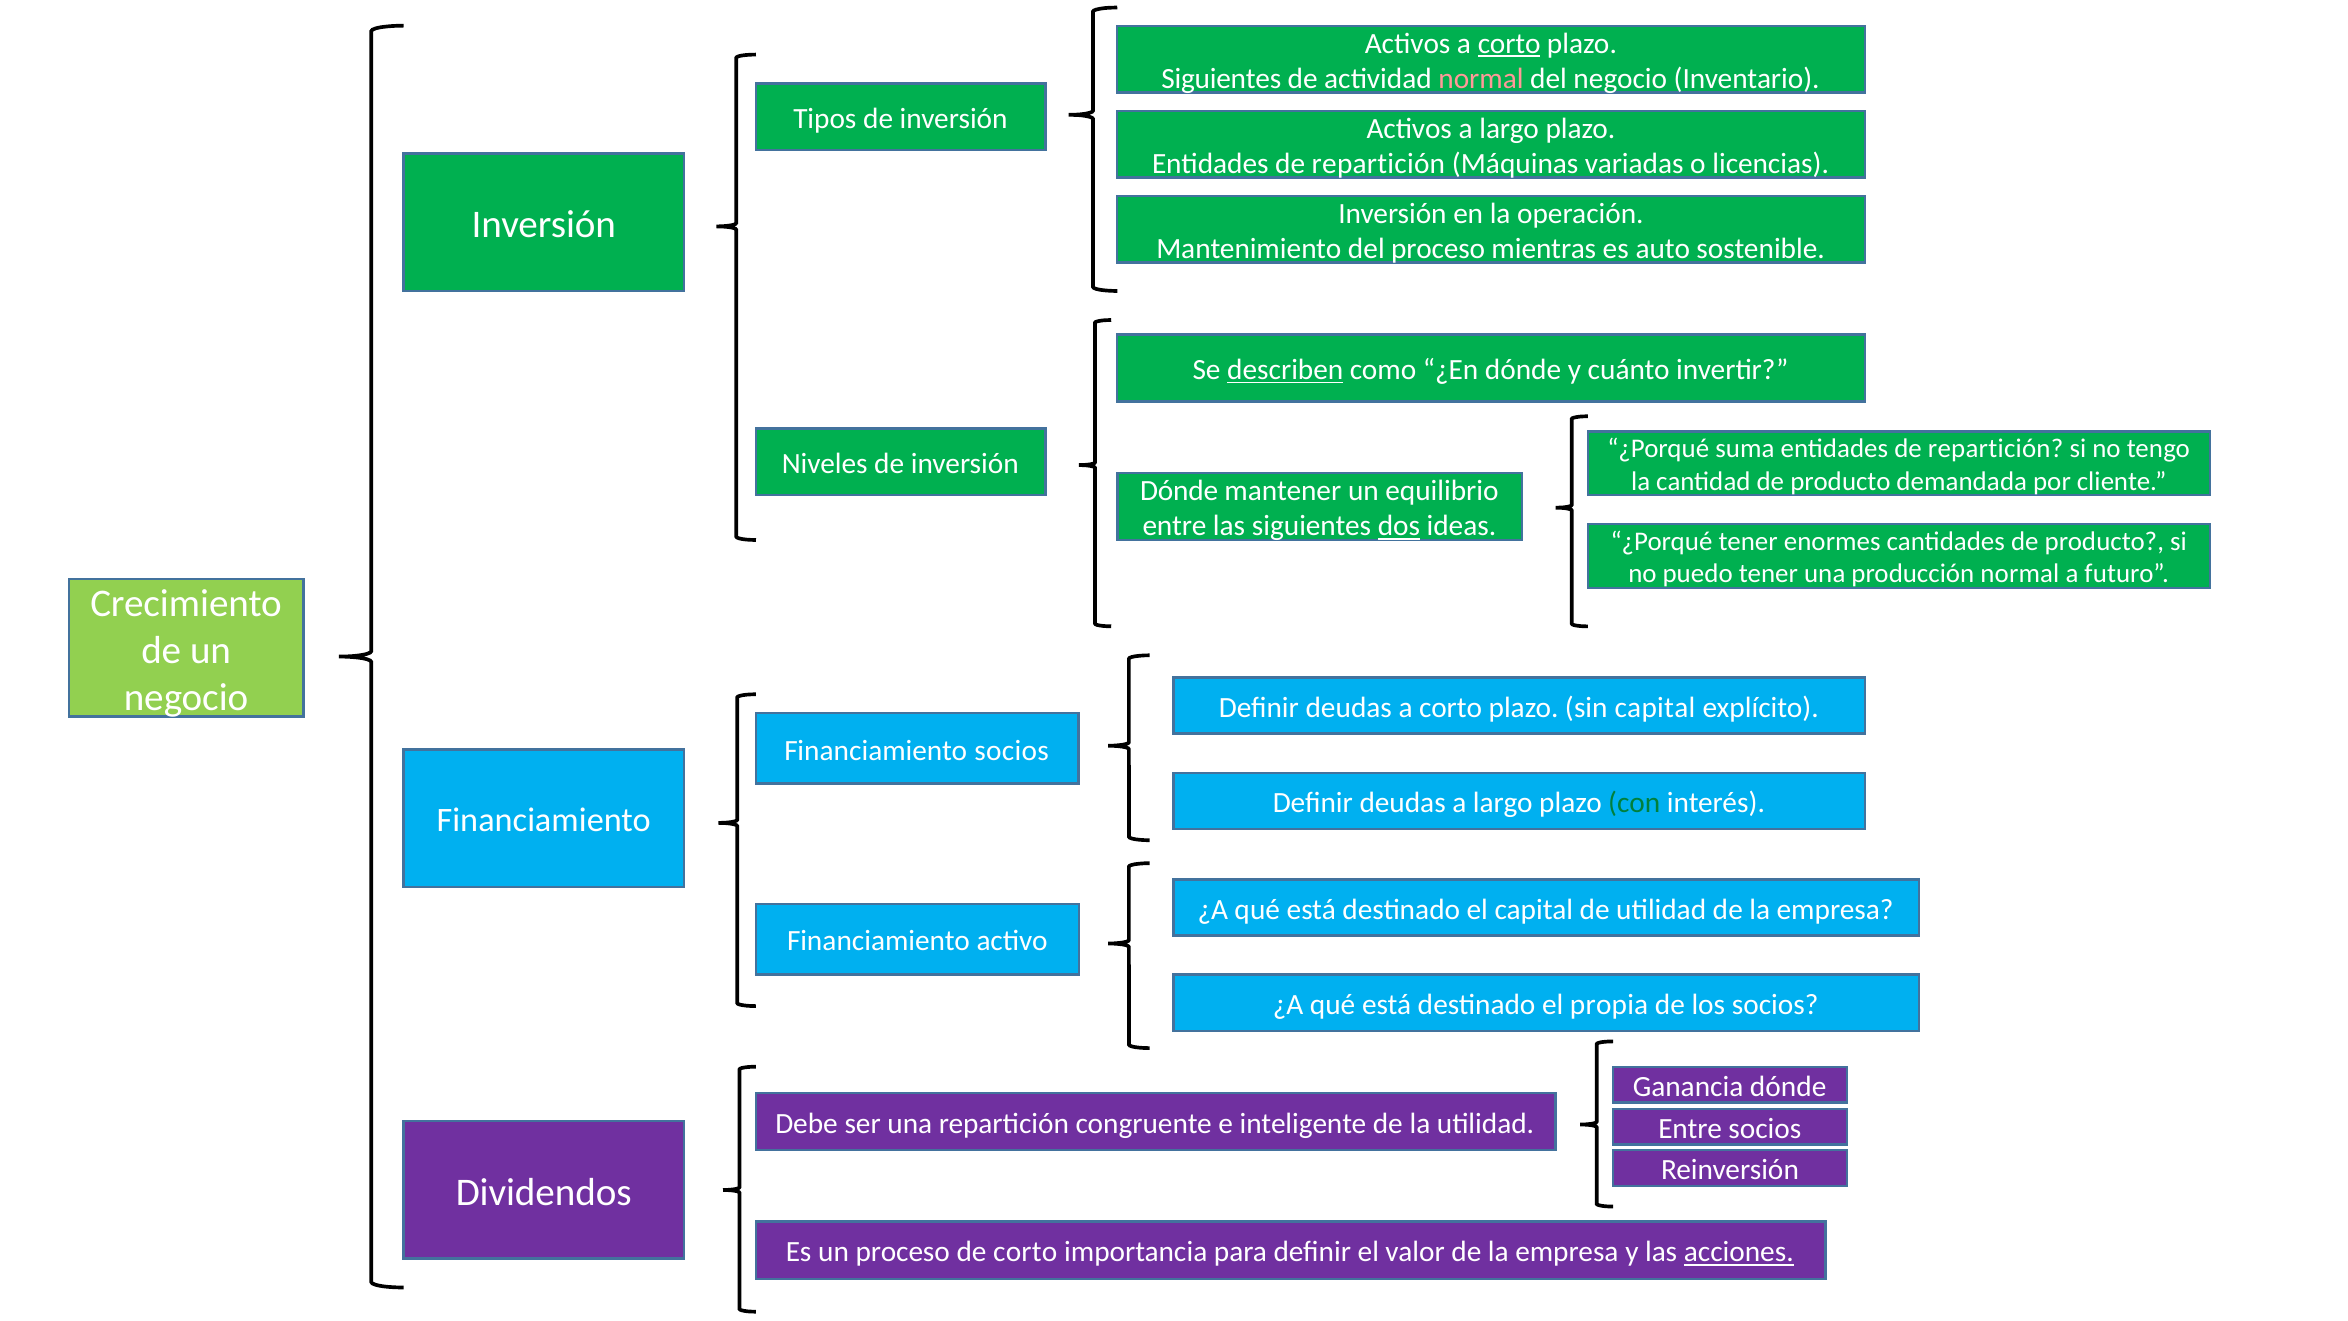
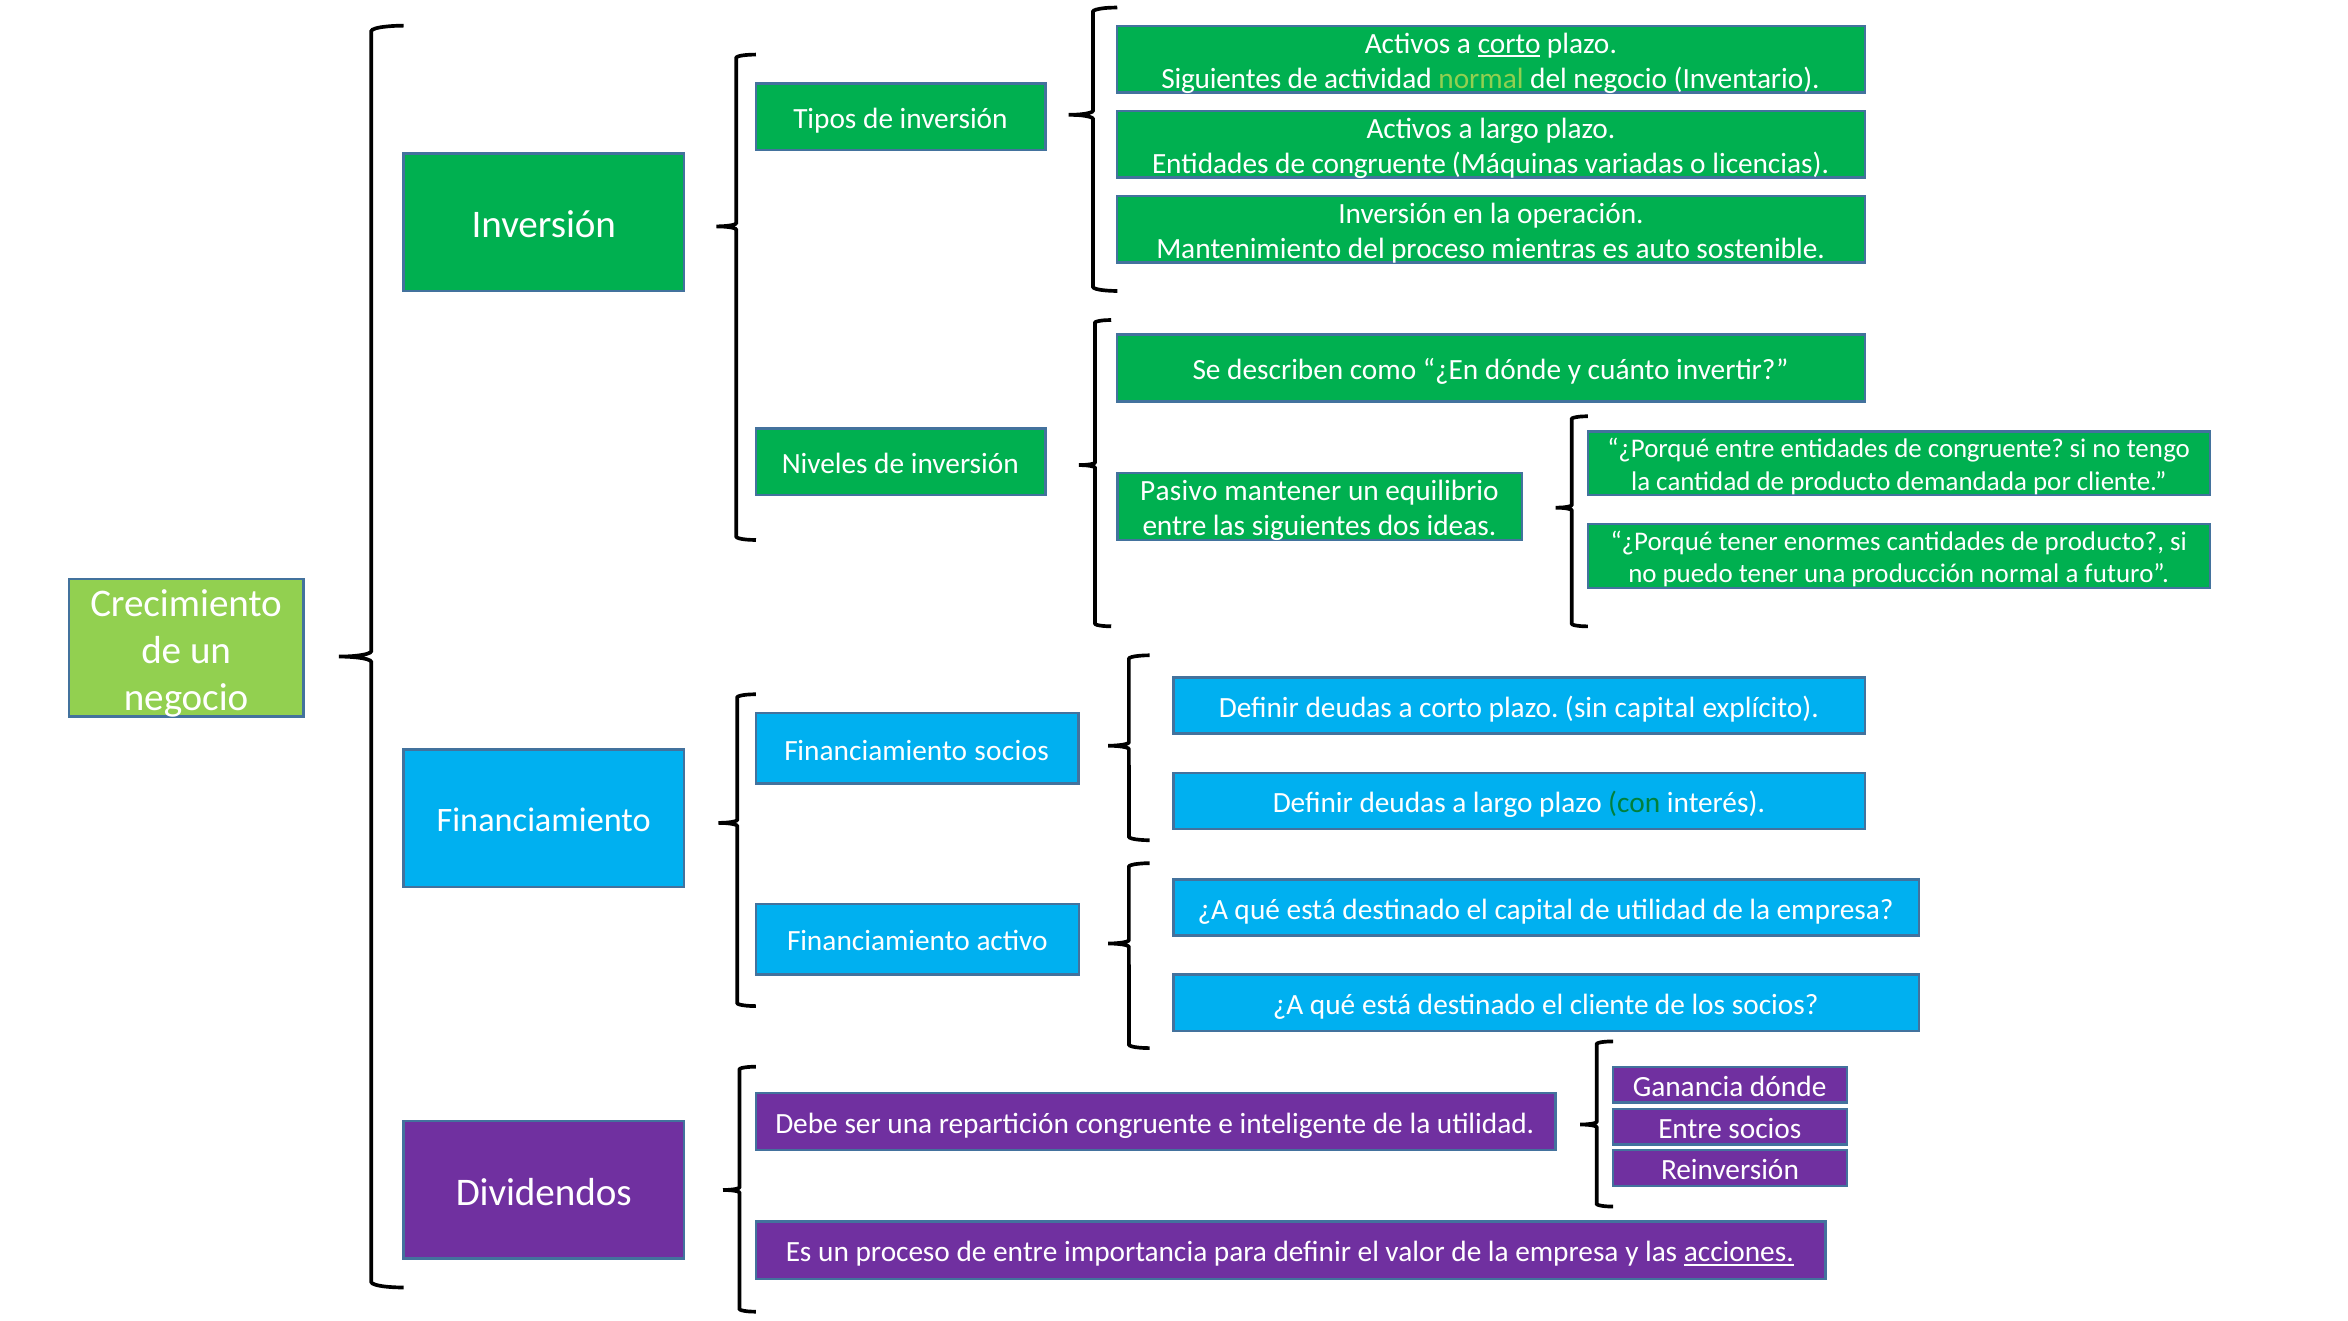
normal at (1481, 79) colour: pink -> light green
repartición at (1378, 164): repartición -> congruente
describen underline: present -> none
¿Porqué suma: suma -> entre
repartición at (1996, 449): repartición -> congruente
Dónde at (1179, 491): Dónde -> Pasivo
dos underline: present -> none
el propia: propia -> cliente
de corto: corto -> entre
